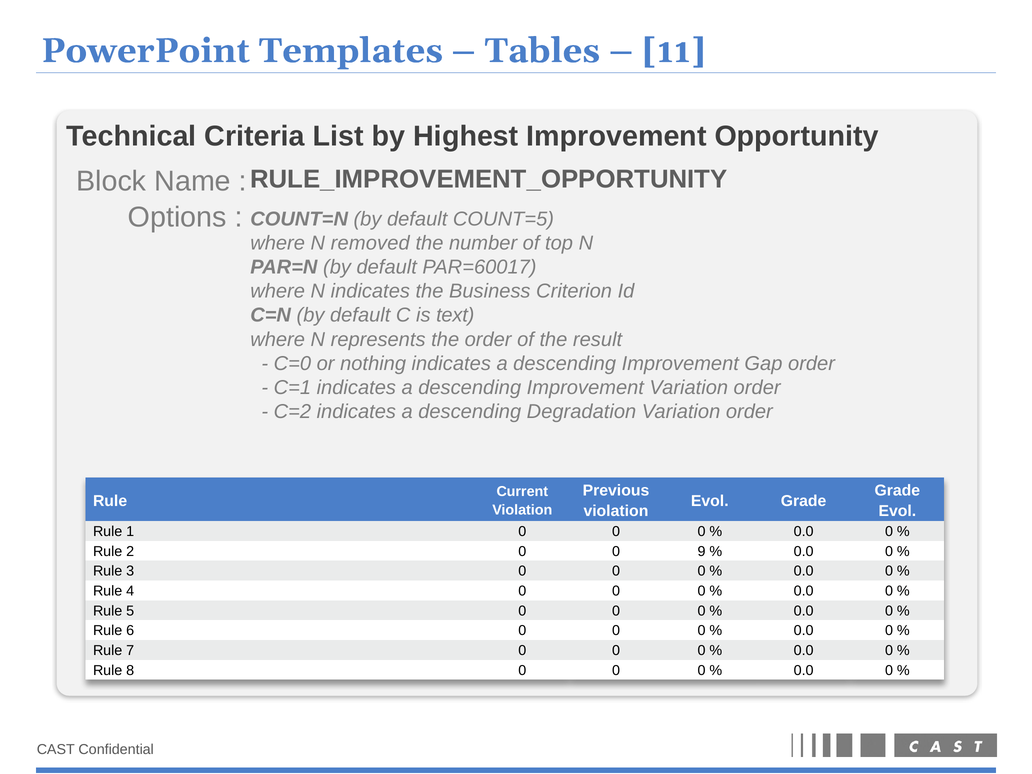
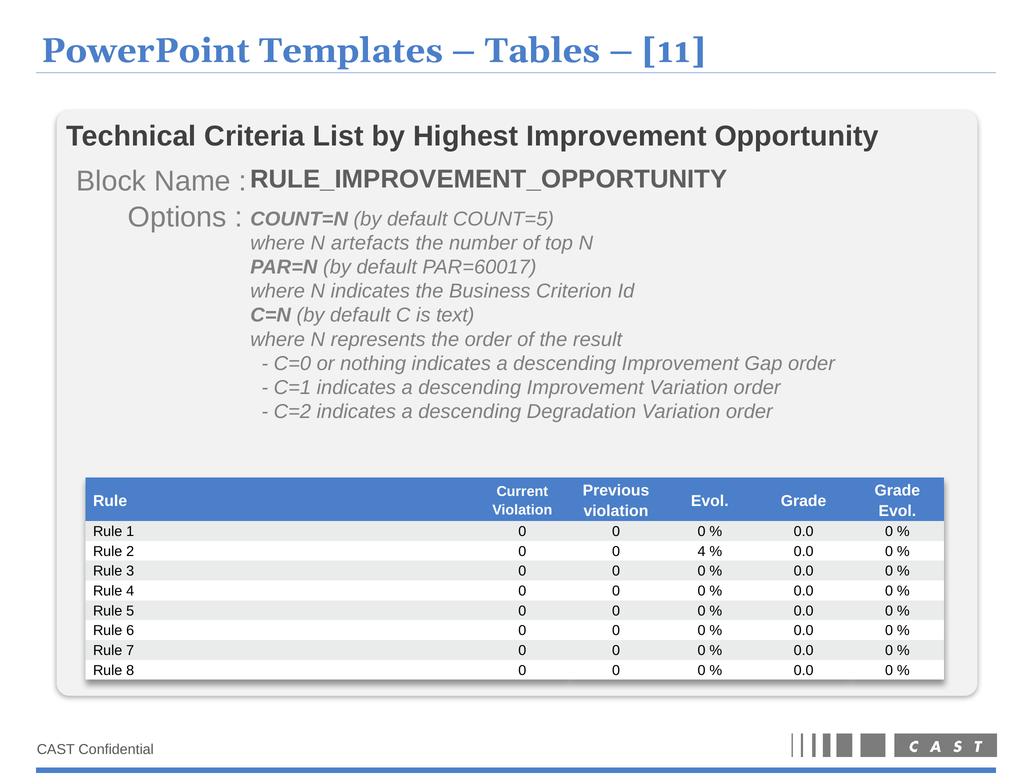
removed: removed -> artefacts
0 9: 9 -> 4
